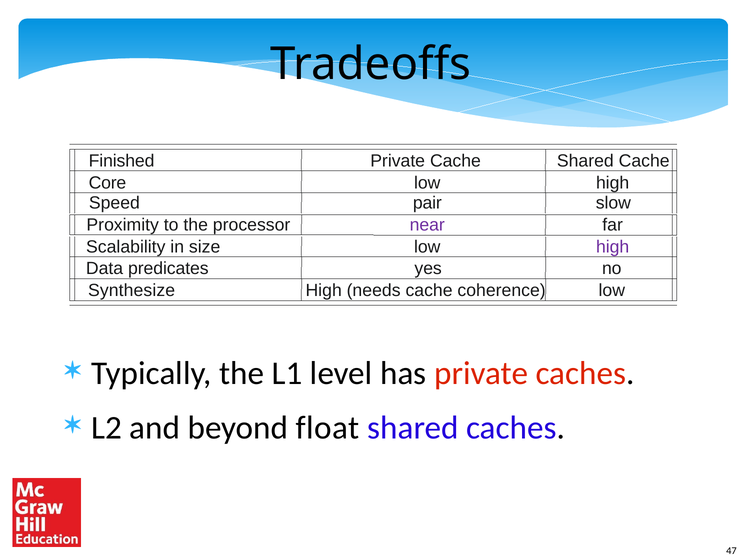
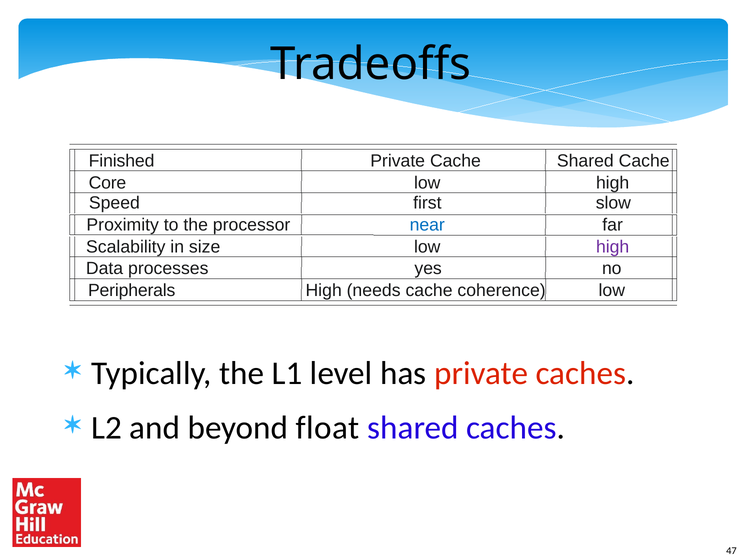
pair: pair -> first
near colour: purple -> blue
predicates: predicates -> processes
Synthesize: Synthesize -> Peripherals
